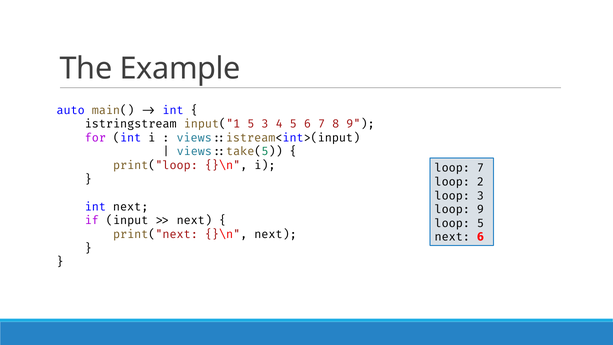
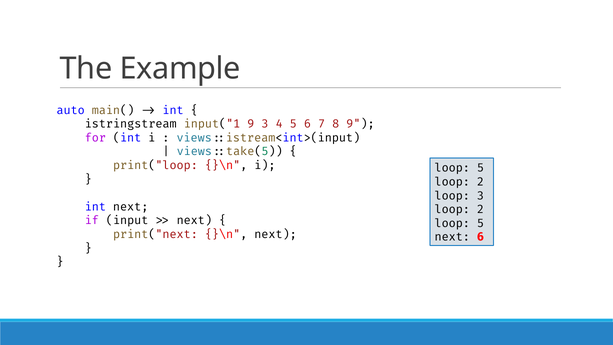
input("1 5: 5 -> 9
7 at (481, 168): 7 -> 5
9 at (481, 209): 9 -> 2
